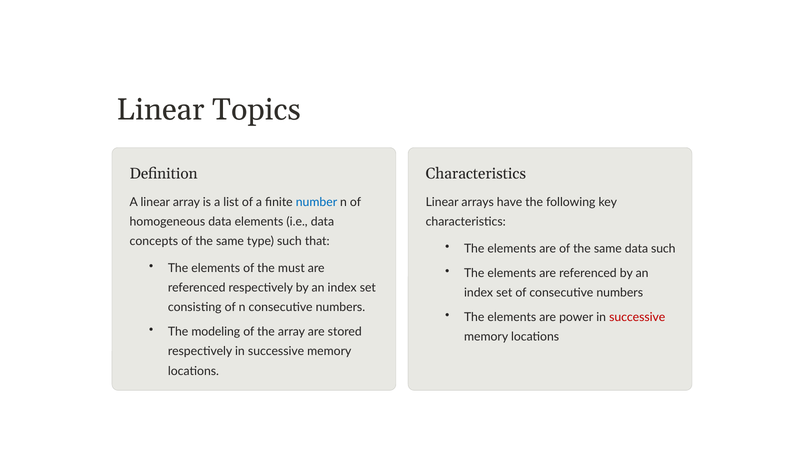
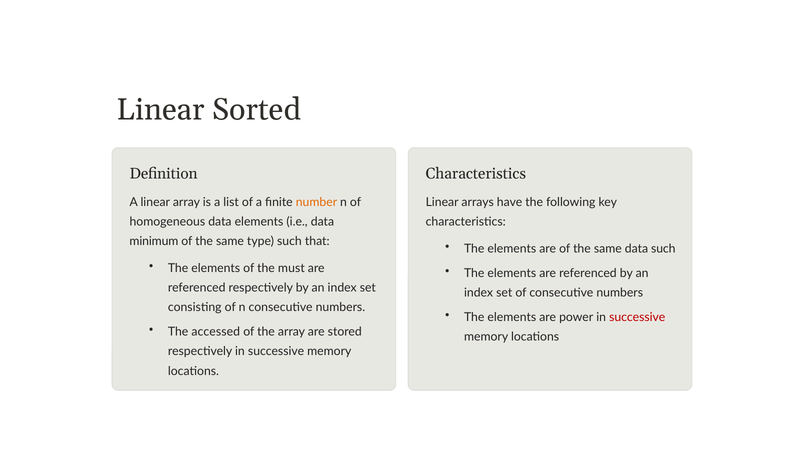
Topics: Topics -> Sorted
number colour: blue -> orange
concepts: concepts -> minimum
modeling: modeling -> accessed
